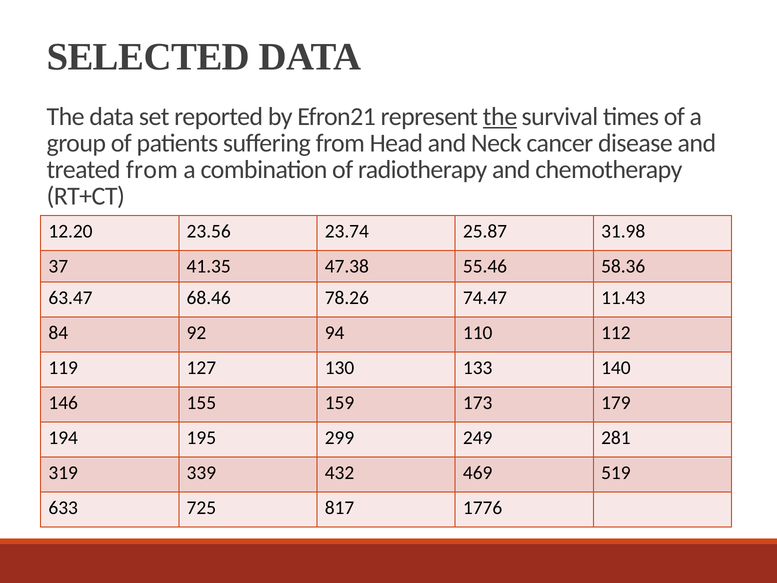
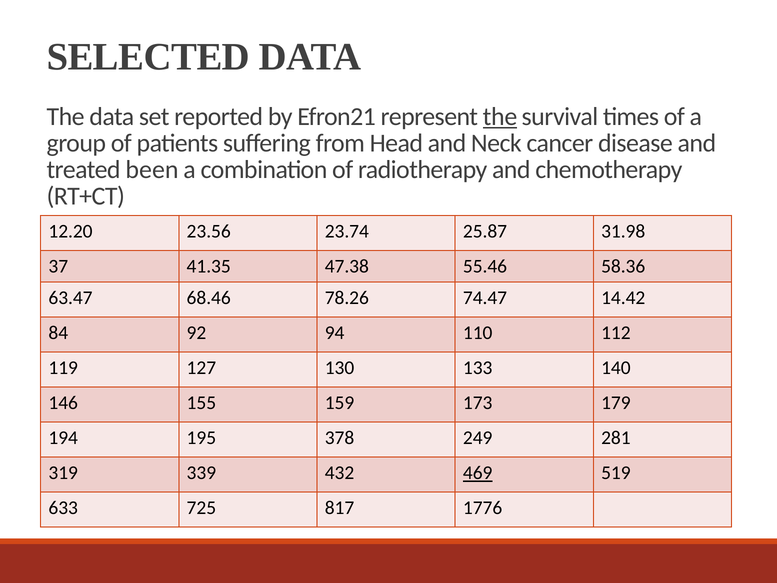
treated from: from -> been
11.43: 11.43 -> 14.42
299: 299 -> 378
469 underline: none -> present
